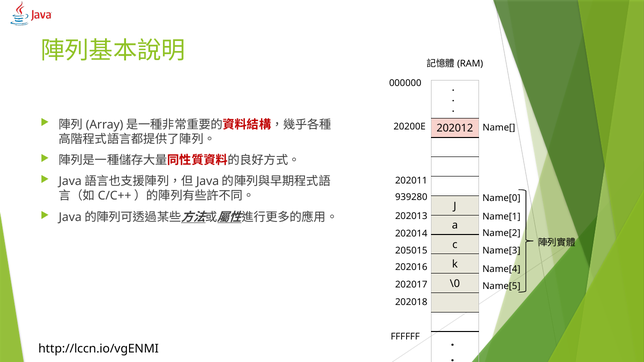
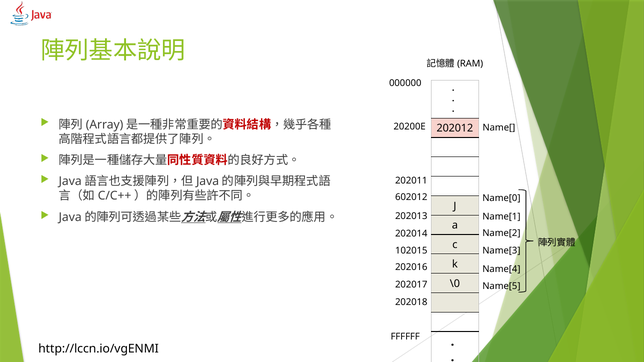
939280: 939280 -> 602012
205015: 205015 -> 102015
